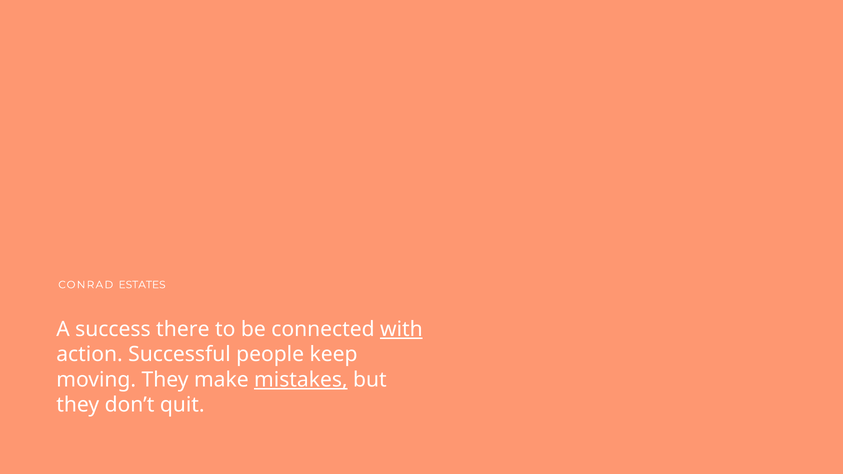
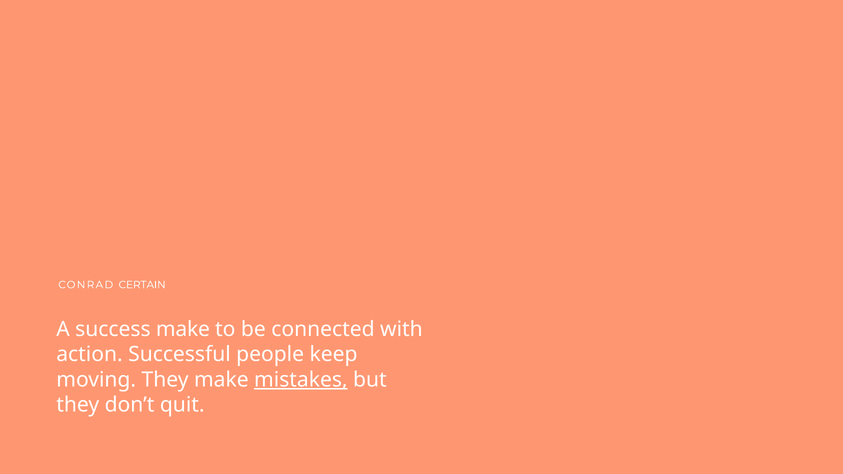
ESTATES: ESTATES -> CERTAIN
success there: there -> make
with underline: present -> none
